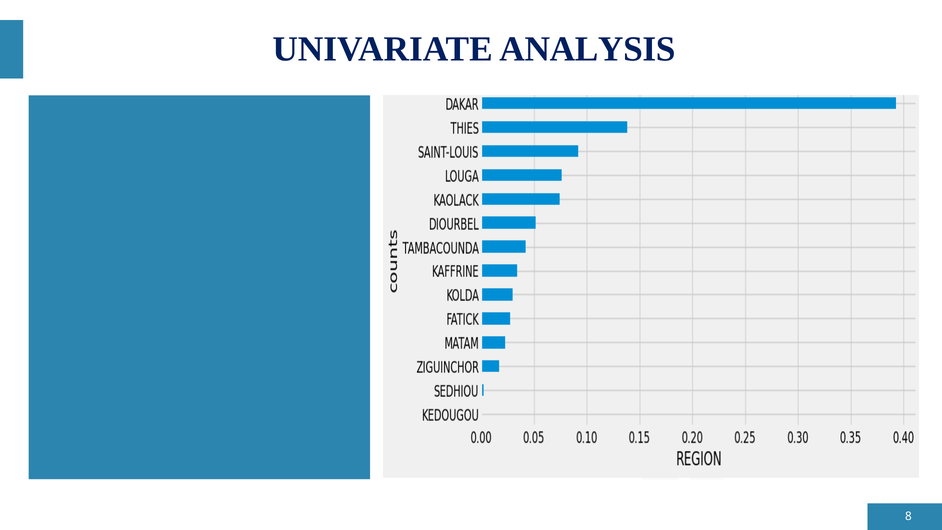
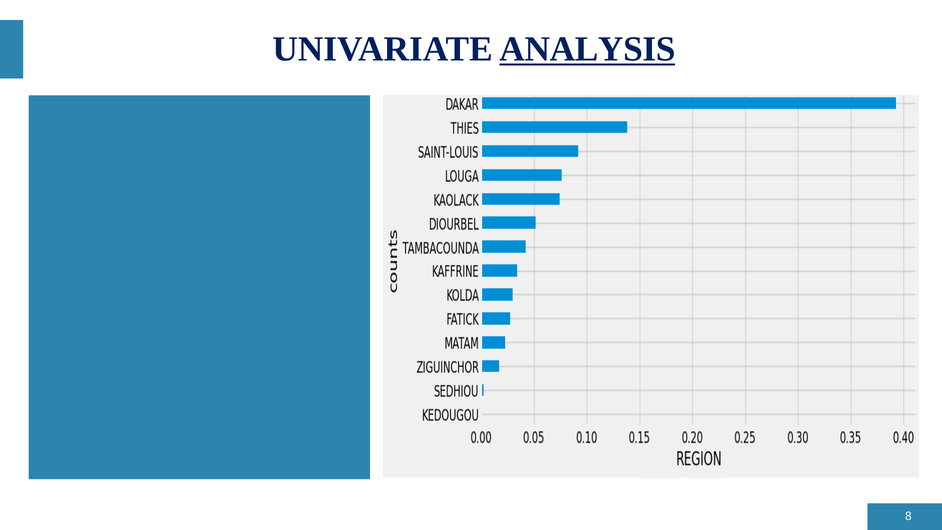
ANALYSIS underline: none -> present
